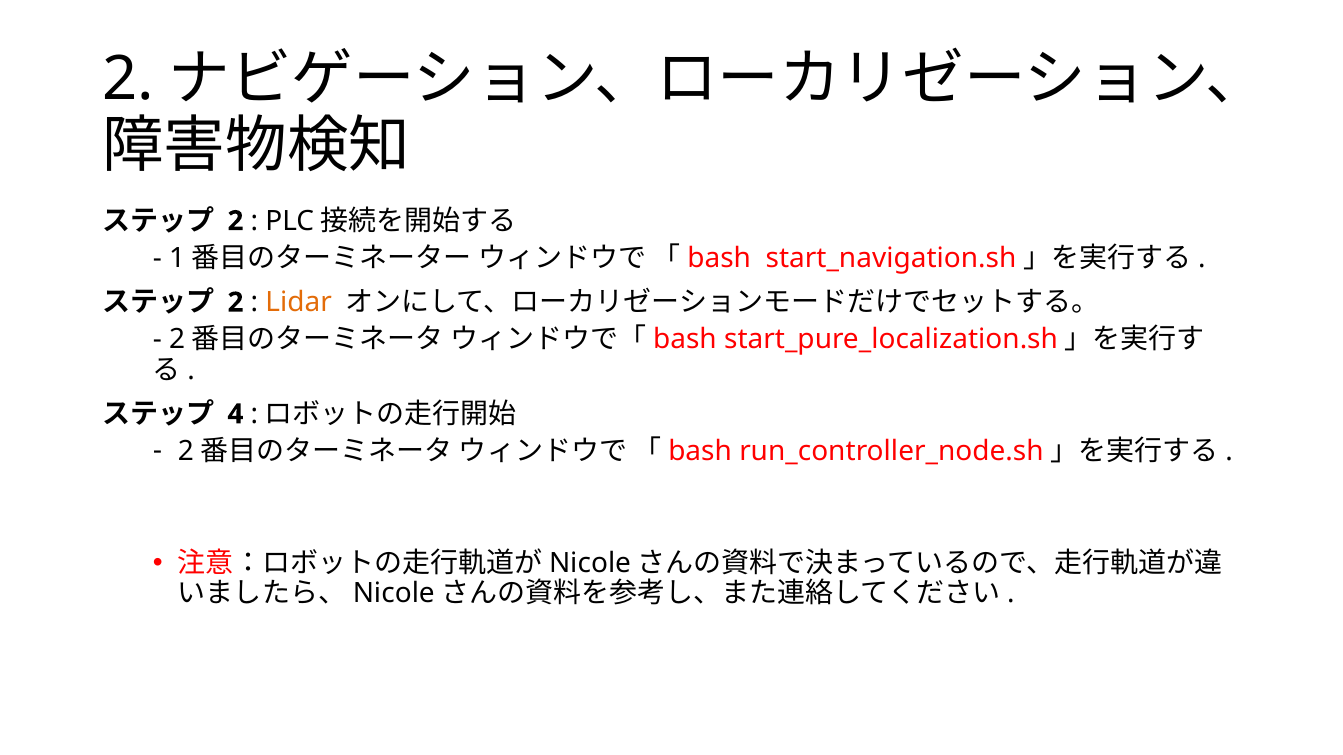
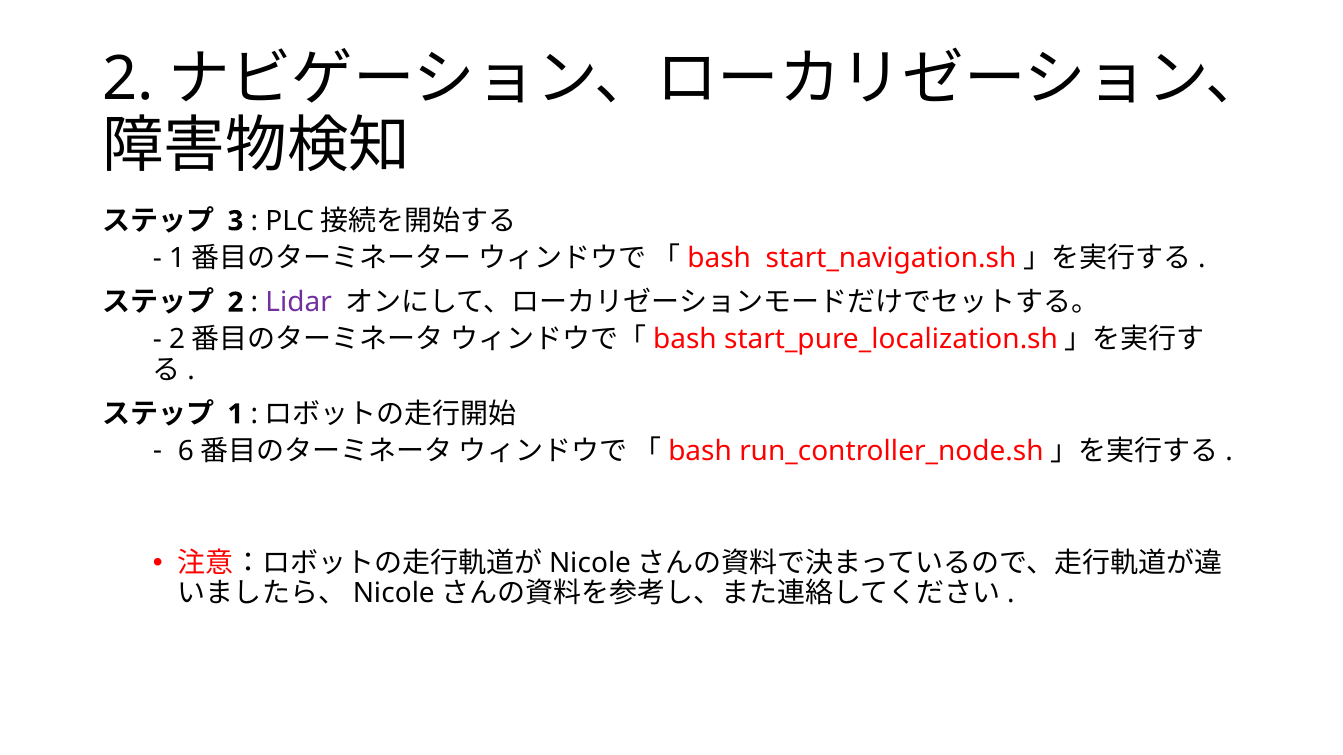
2 at (235, 221): 2 -> 3
Lidar colour: orange -> purple
4 at (235, 414): 4 -> 1
2 at (186, 452): 2 -> 6
